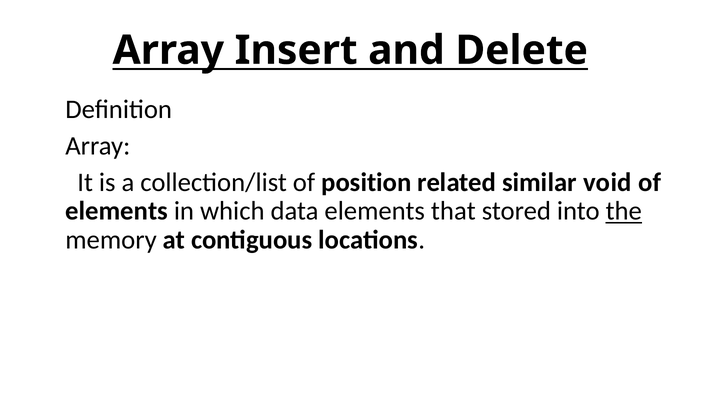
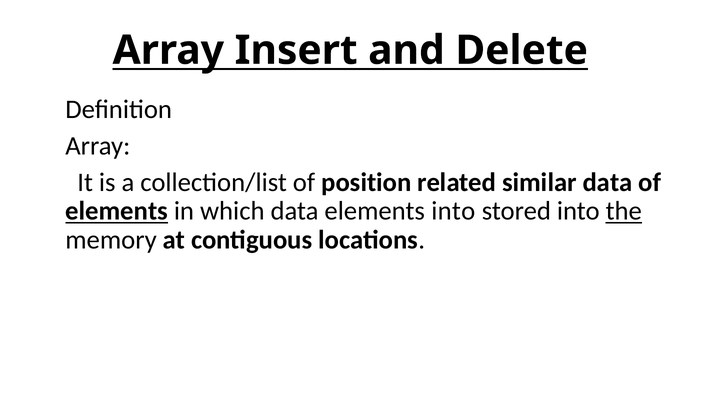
similar void: void -> data
elements at (117, 211) underline: none -> present
elements that: that -> into
